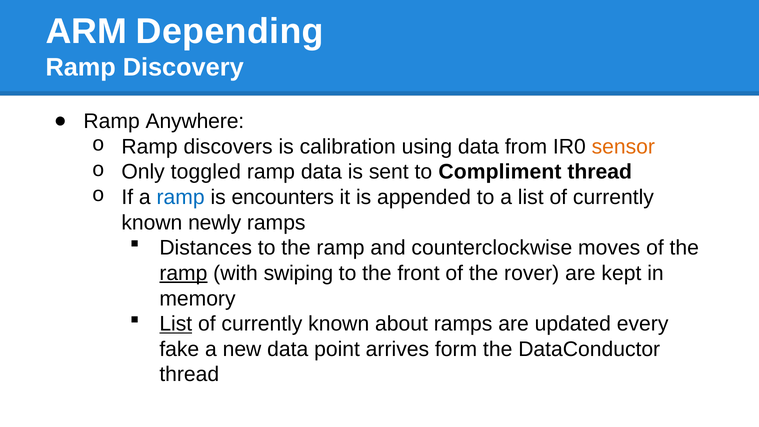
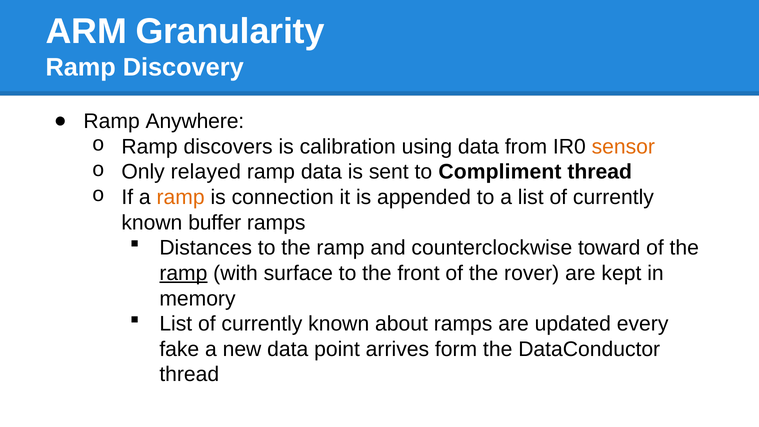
Depending: Depending -> Granularity
toggled: toggled -> relayed
ramp at (181, 197) colour: blue -> orange
encounters: encounters -> connection
newly: newly -> buffer
moves: moves -> toward
swiping: swiping -> surface
List at (176, 324) underline: present -> none
